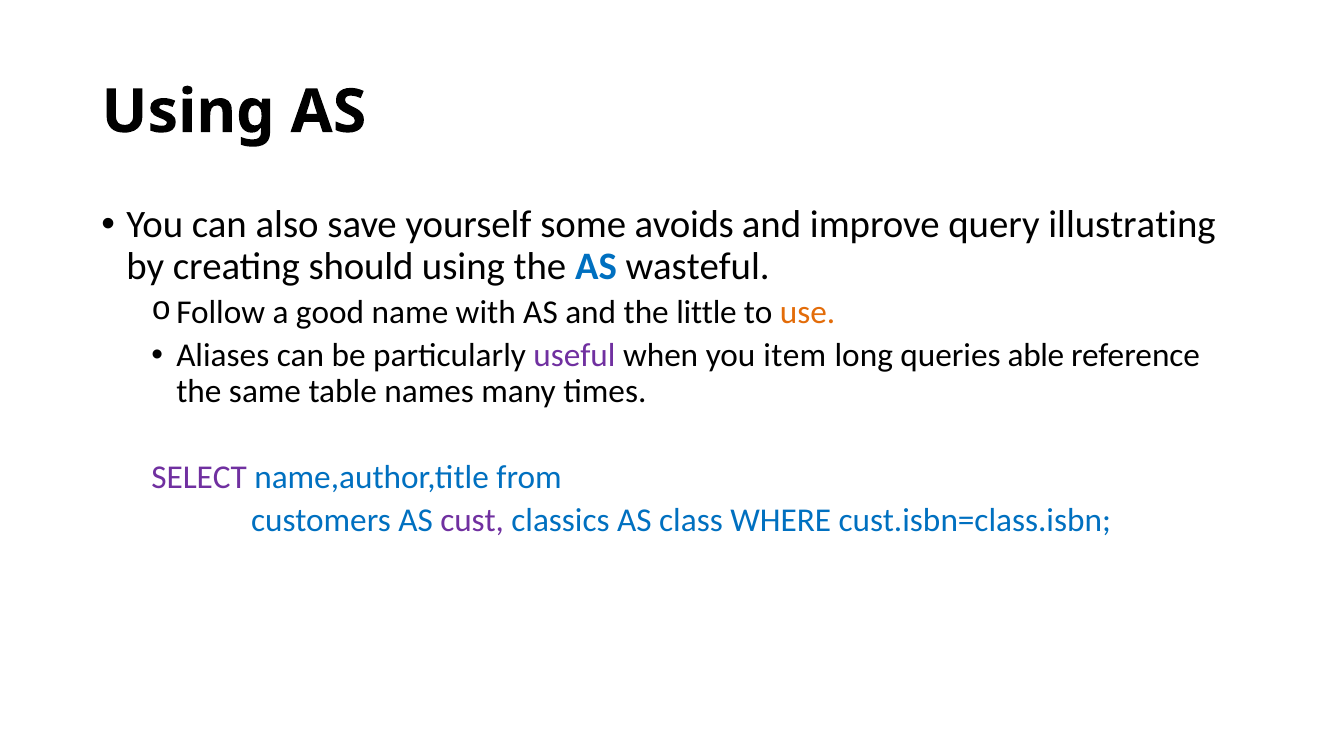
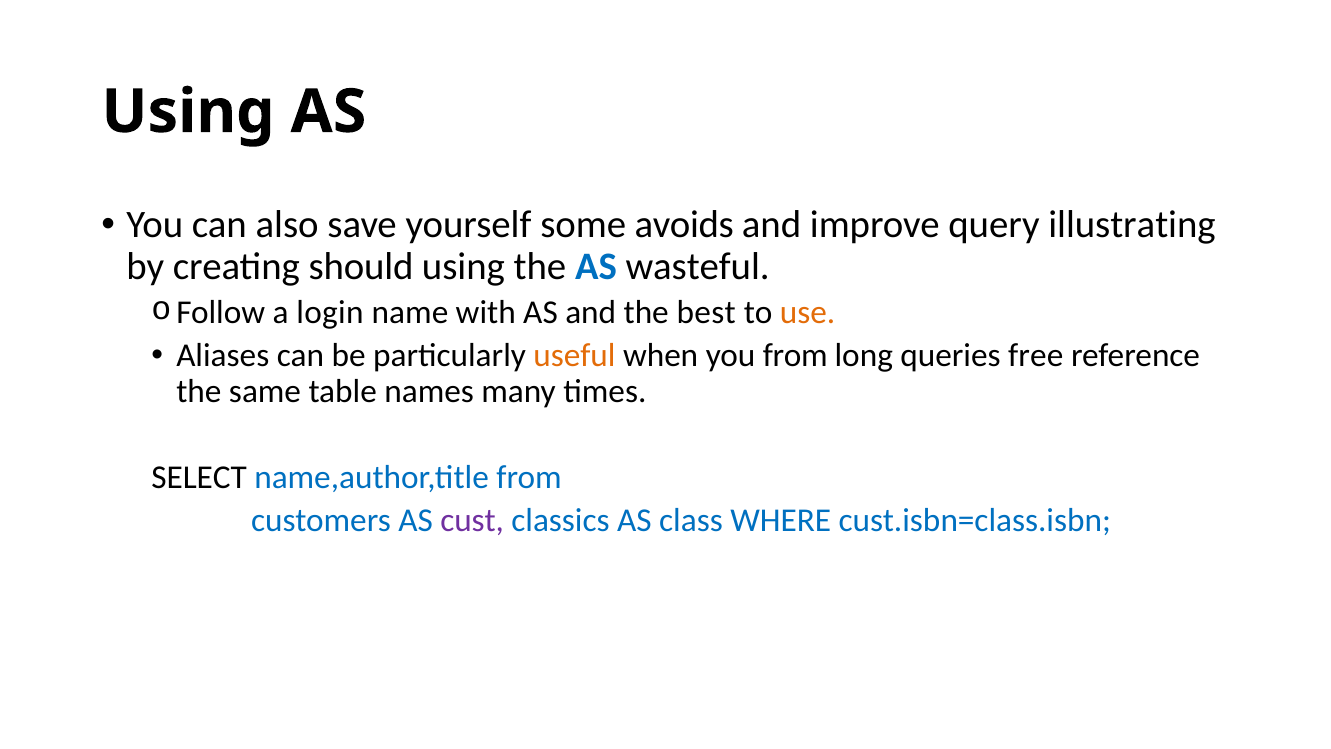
good: good -> login
little: little -> best
useful colour: purple -> orange
you item: item -> from
able: able -> free
SELECT colour: purple -> black
